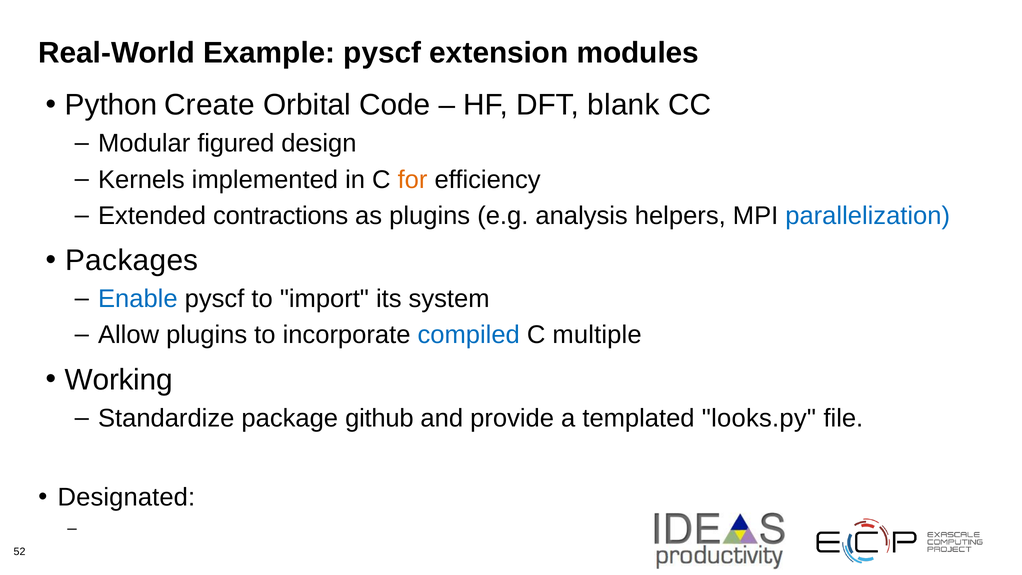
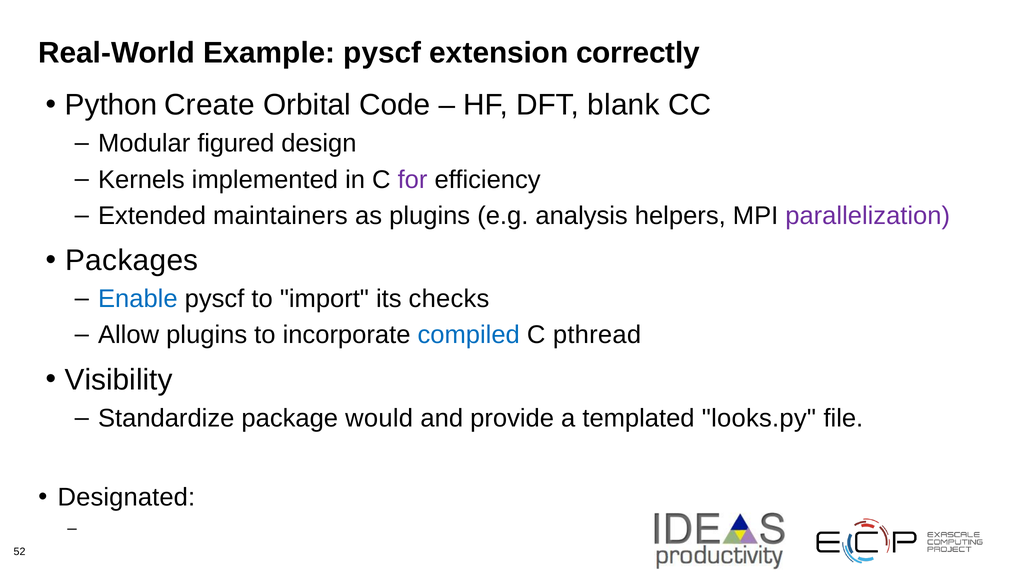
modules: modules -> correctly
for colour: orange -> purple
contractions: contractions -> maintainers
parallelization colour: blue -> purple
system: system -> checks
multiple: multiple -> pthread
Working: Working -> Visibility
github: github -> would
